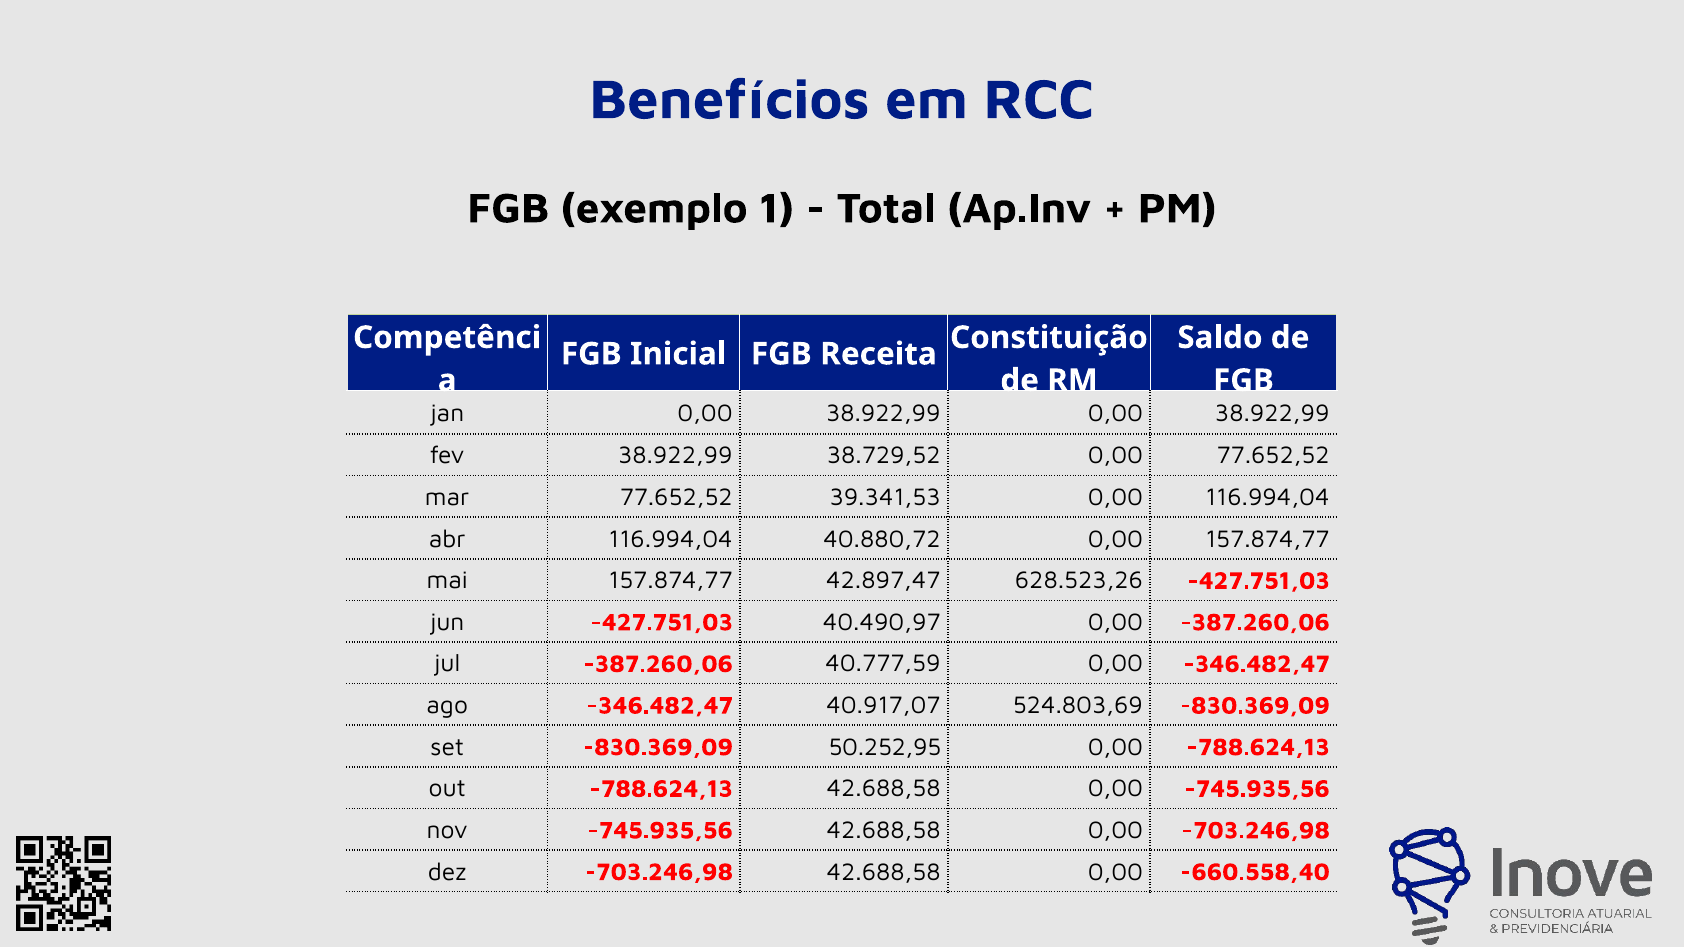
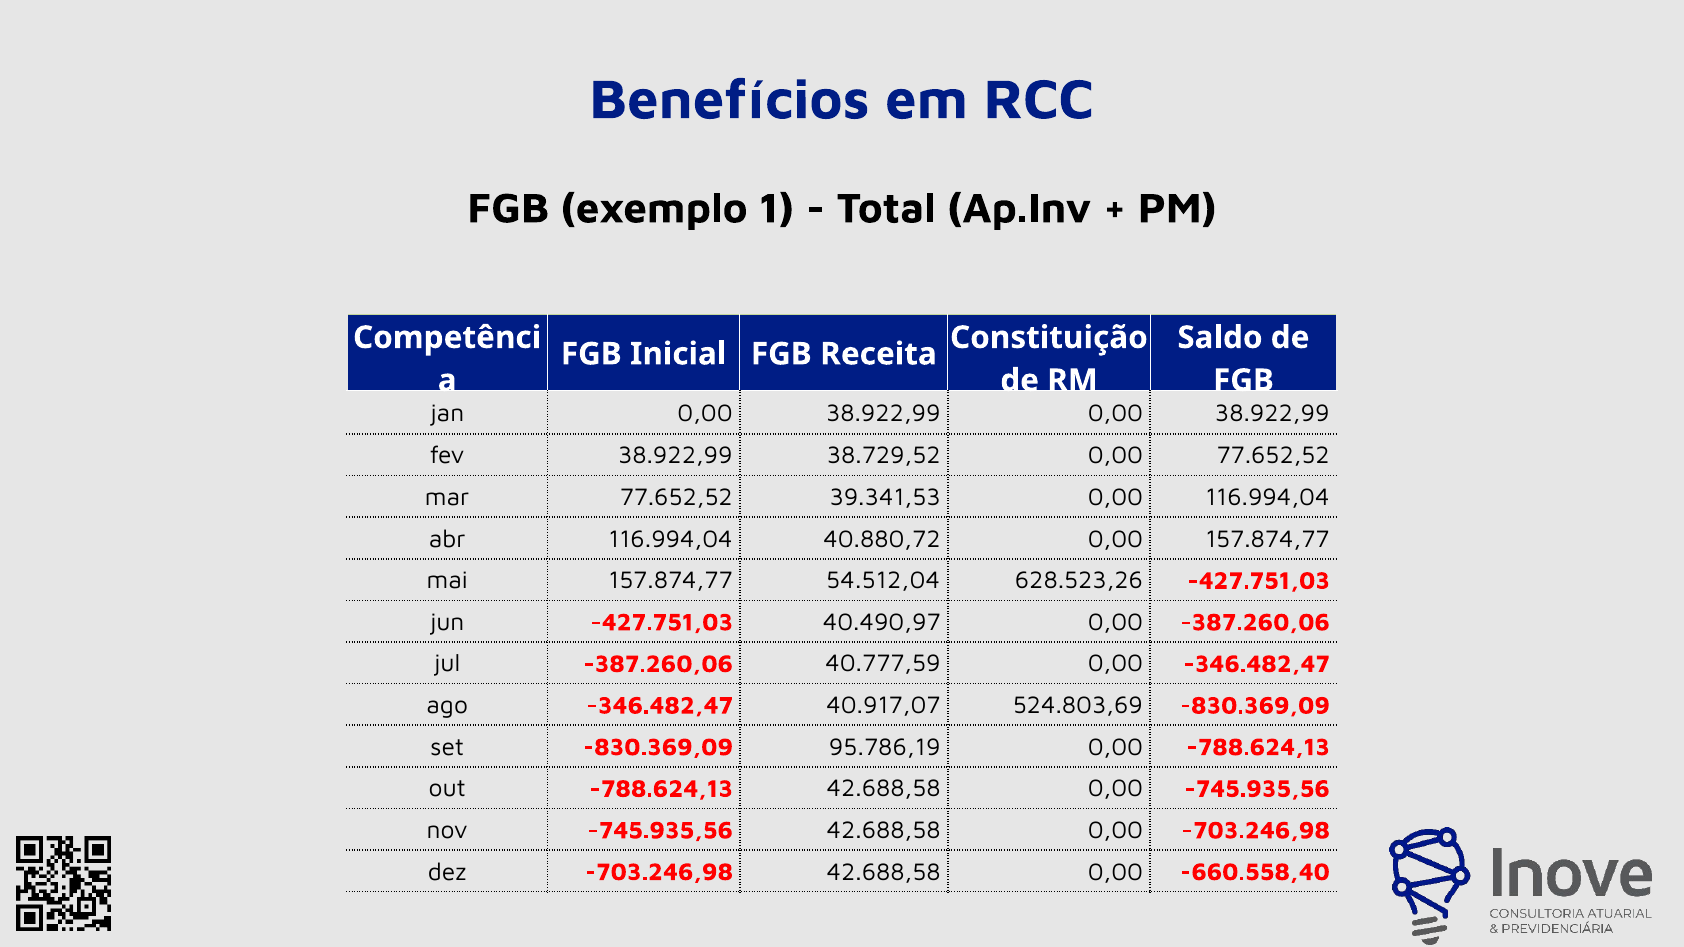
42.897,47: 42.897,47 -> 54.512,04
50.252,95: 50.252,95 -> 95.786,19
